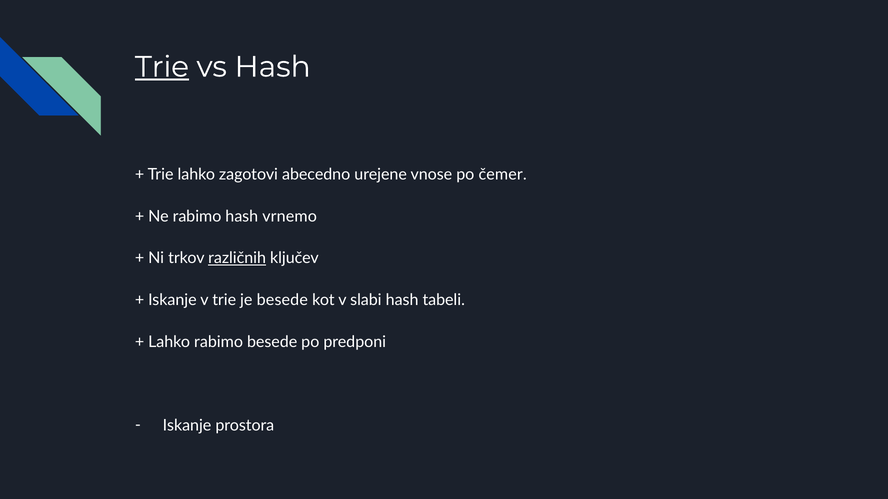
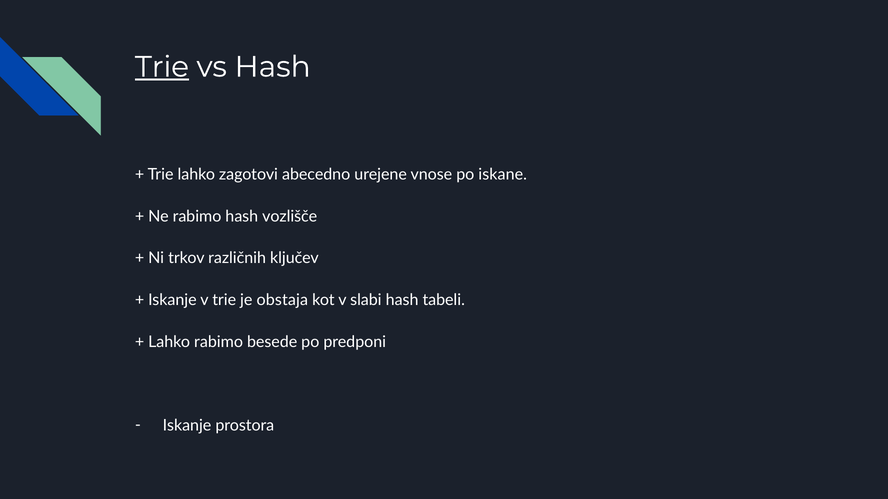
čemer: čemer -> iskane
vrnemo: vrnemo -> vozlišče
različnih underline: present -> none
je besede: besede -> obstaja
